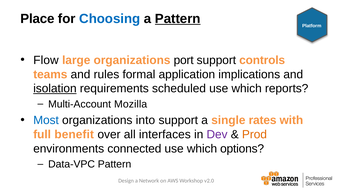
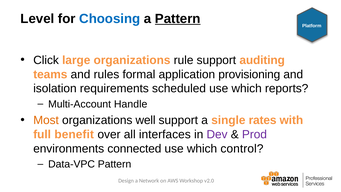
Place: Place -> Level
Flow: Flow -> Click
port: port -> rule
controls: controls -> auditing
implications: implications -> provisioning
isolation underline: present -> none
Mozilla: Mozilla -> Handle
Most colour: blue -> orange
into: into -> well
Prod colour: orange -> purple
options: options -> control
